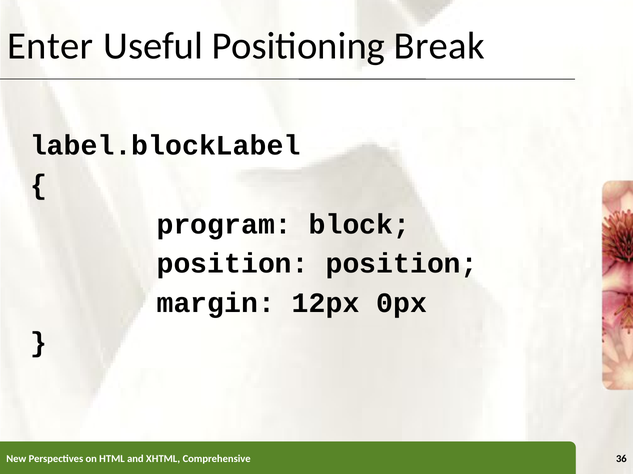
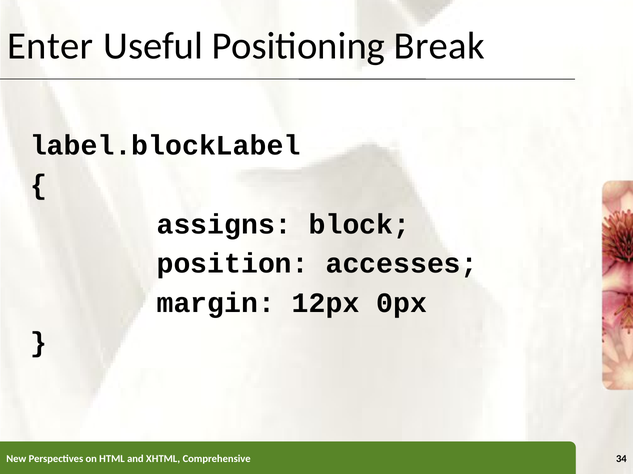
program: program -> assigns
position position: position -> accesses
36: 36 -> 34
